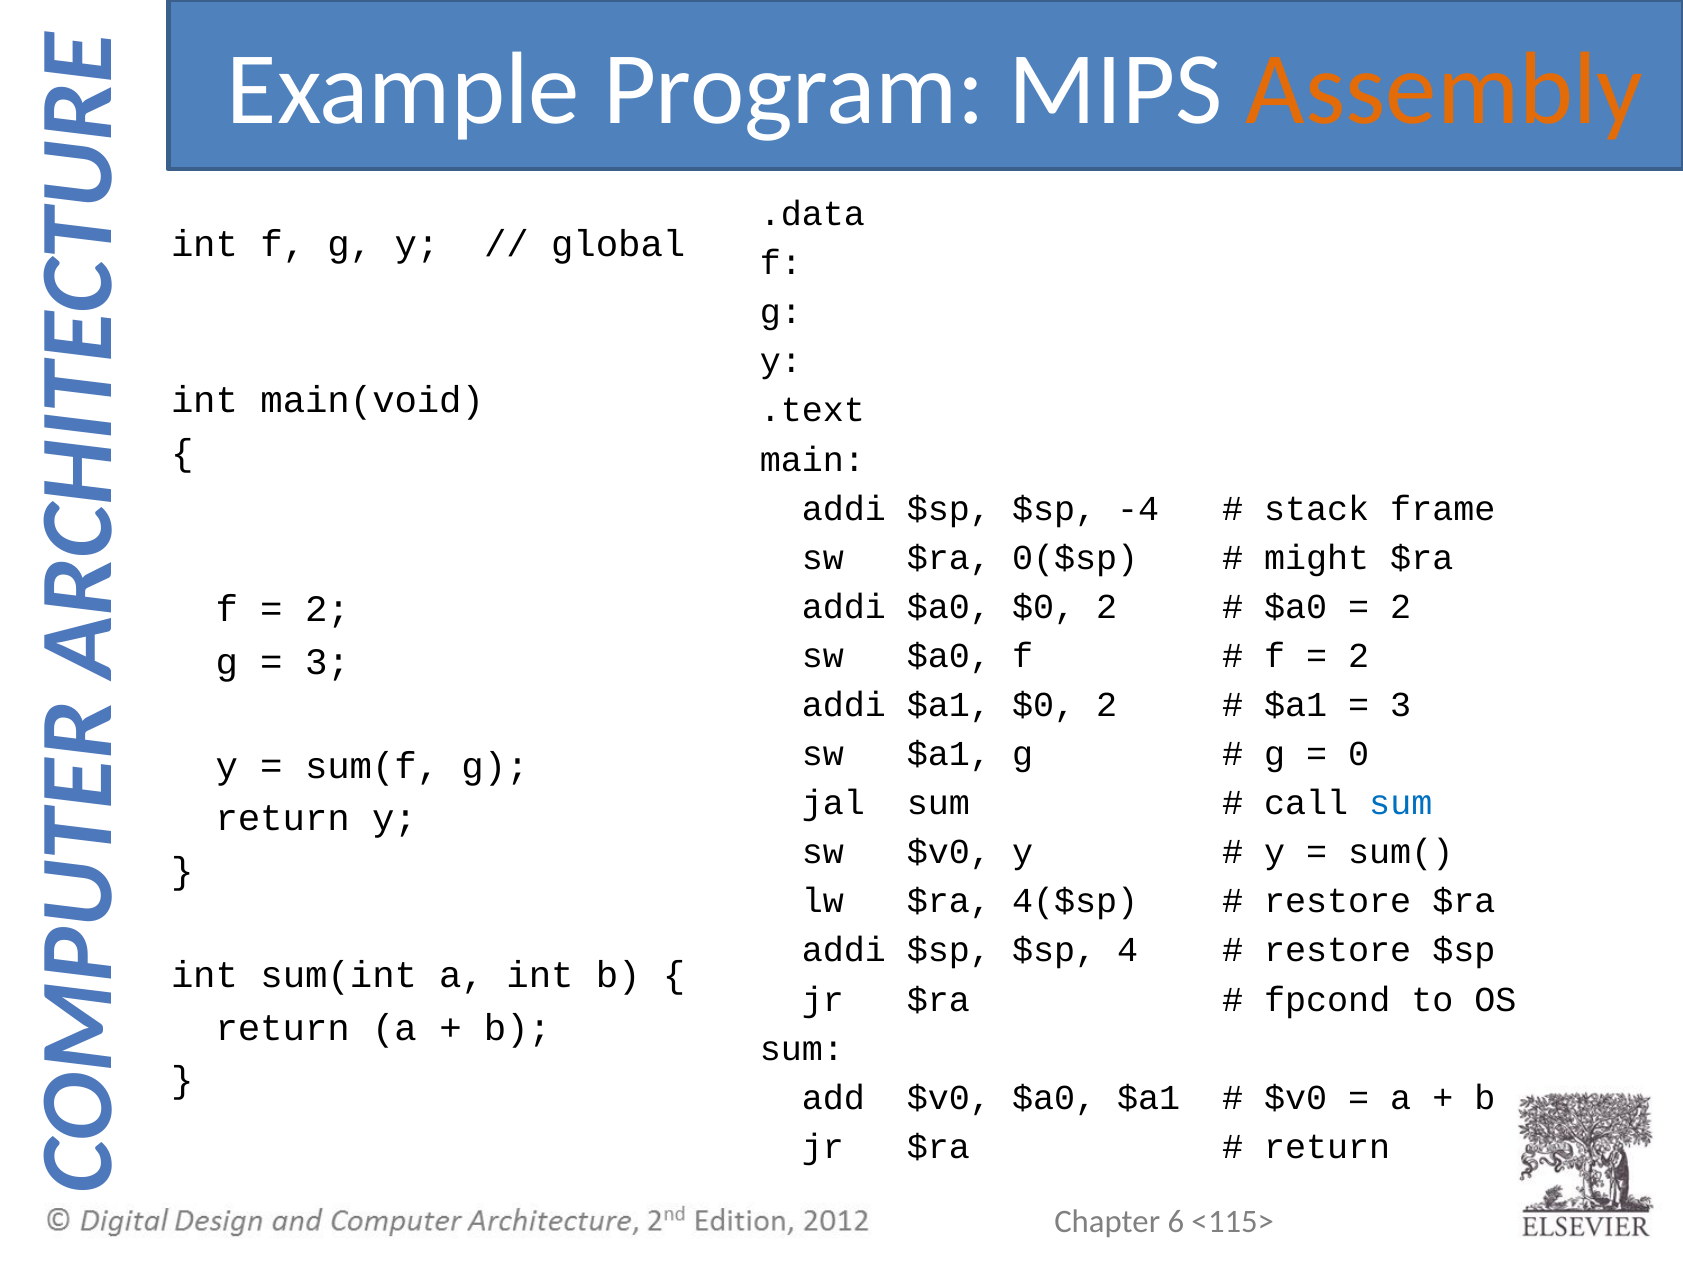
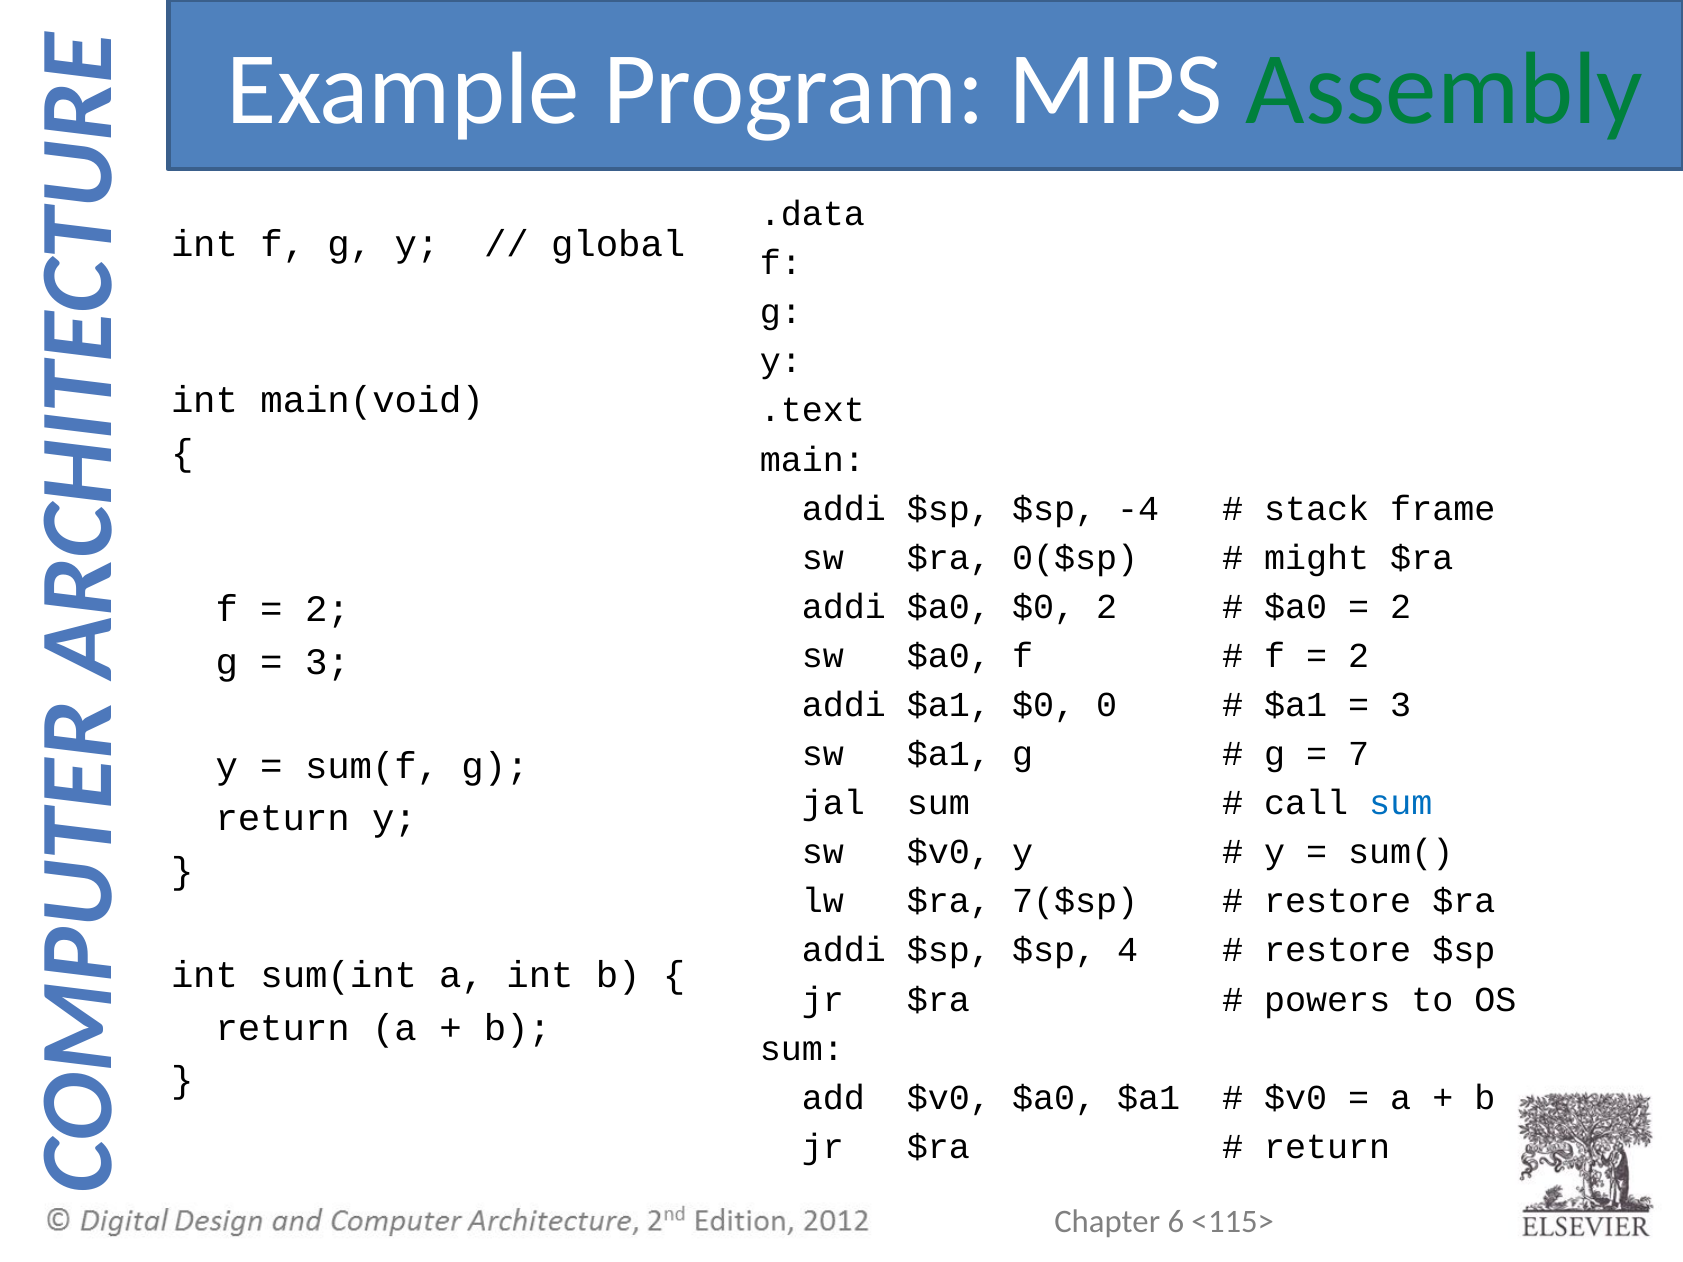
Assembly colour: orange -> green
$a1 $0 2: 2 -> 0
0: 0 -> 7
4($sp: 4($sp -> 7($sp
fpcond: fpcond -> powers
